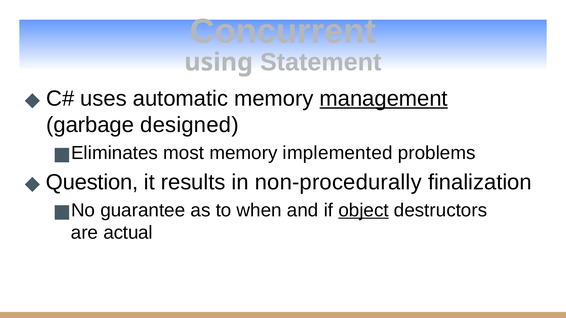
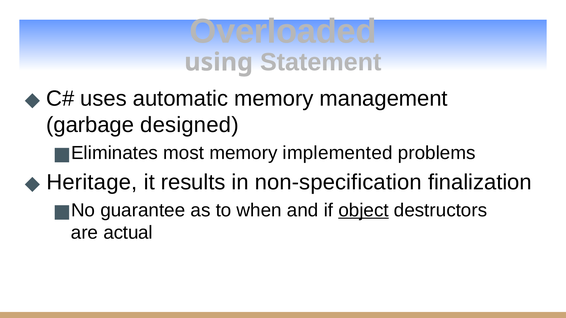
Concurrent: Concurrent -> Overloaded
management underline: present -> none
Question: Question -> Heritage
non-procedurally: non-procedurally -> non-specification
